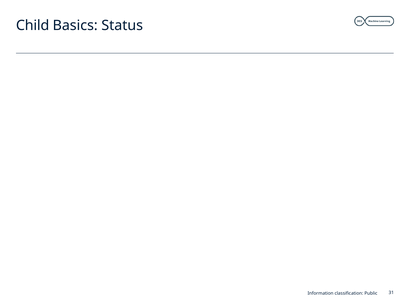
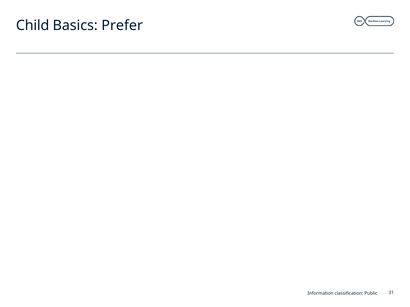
Status: Status -> Prefer
